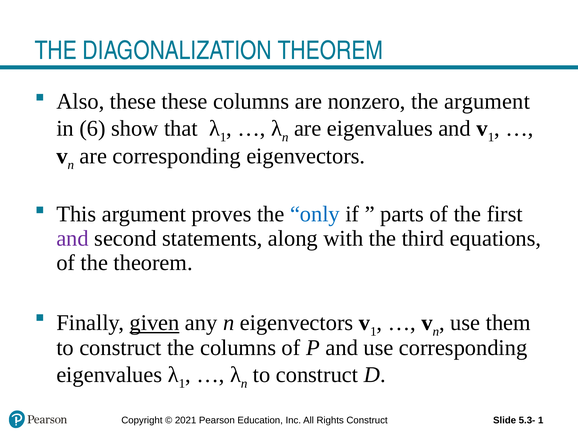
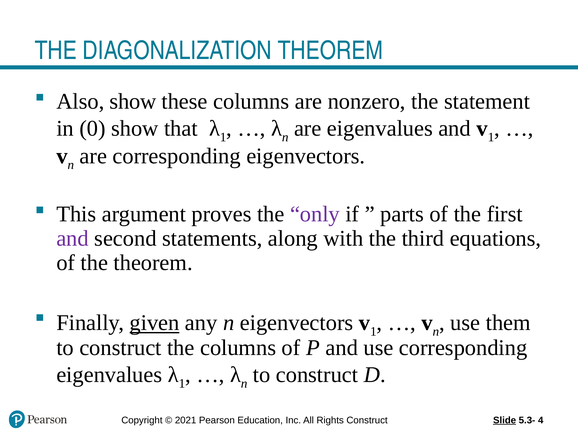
Also these: these -> show
the argument: argument -> statement
6: 6 -> 0
only colour: blue -> purple
Slide underline: none -> present
5.3- 1: 1 -> 4
